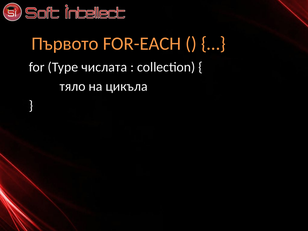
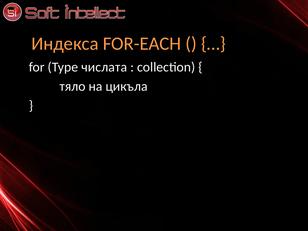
Първото: Първото -> Индекса
